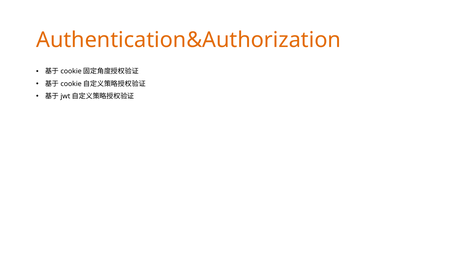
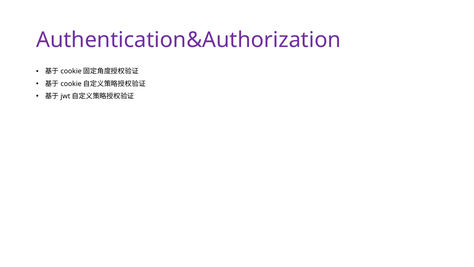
Authentication&Authorization colour: orange -> purple
